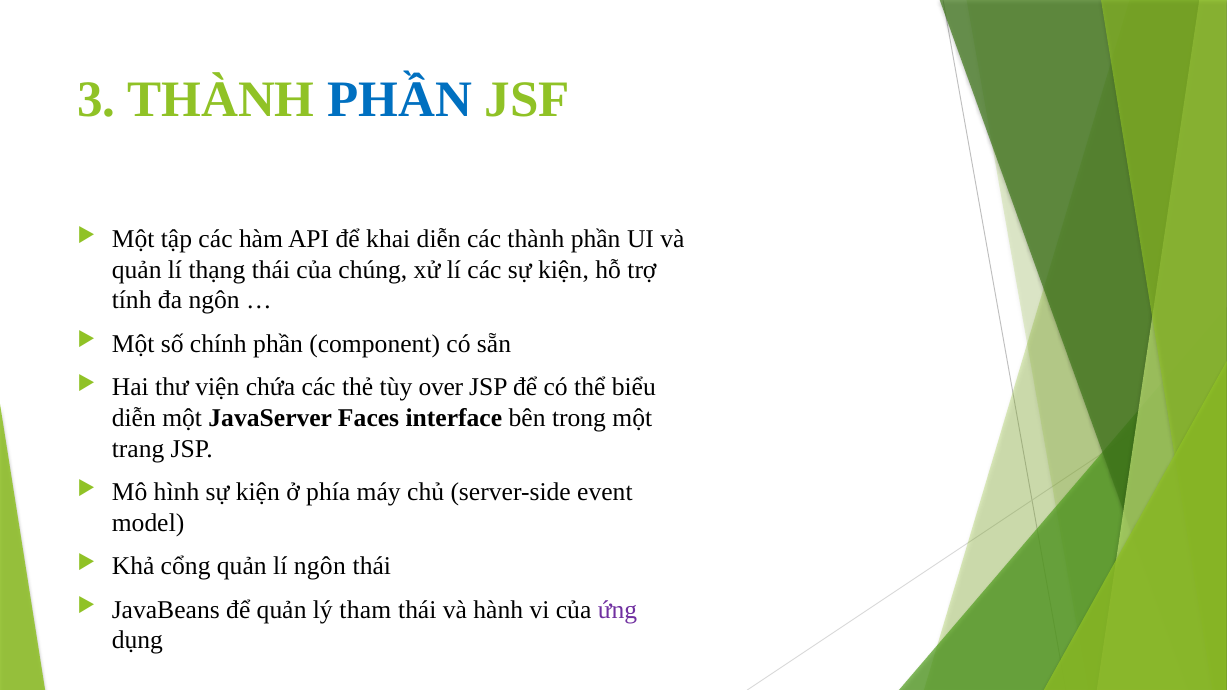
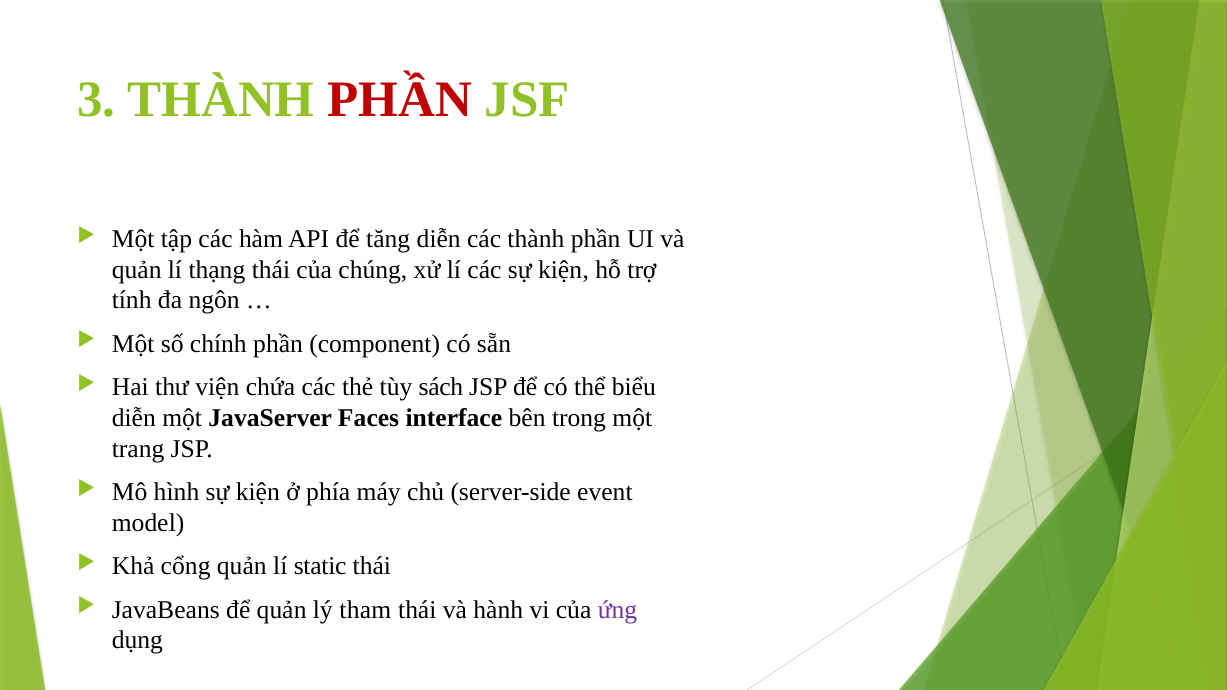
PHẦN at (400, 100) colour: blue -> red
khai: khai -> tăng
over: over -> sách
lí ngôn: ngôn -> static
